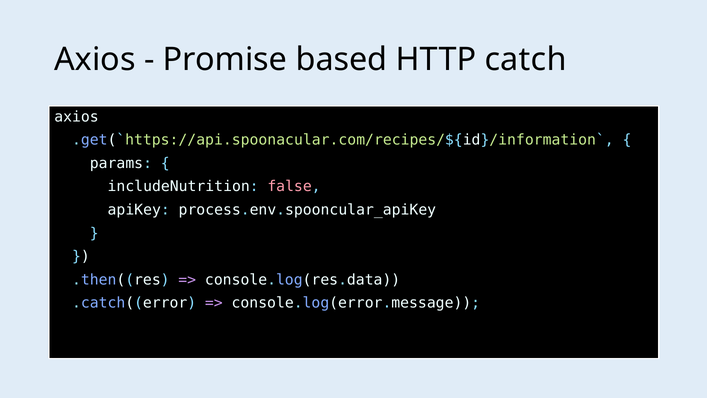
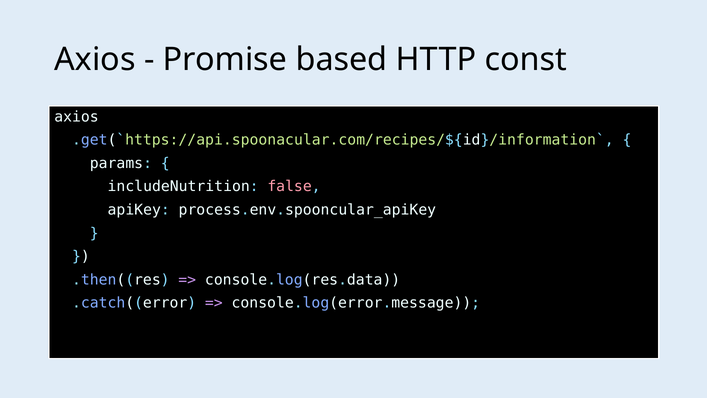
catch: catch -> const
